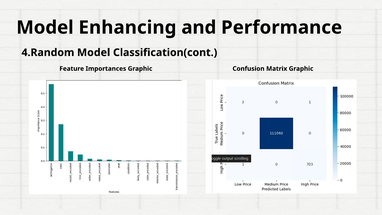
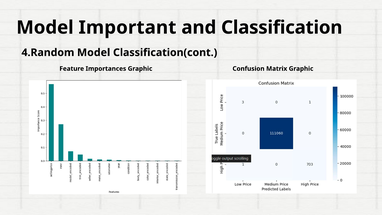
Enhancing: Enhancing -> Important
Performance: Performance -> Classification
